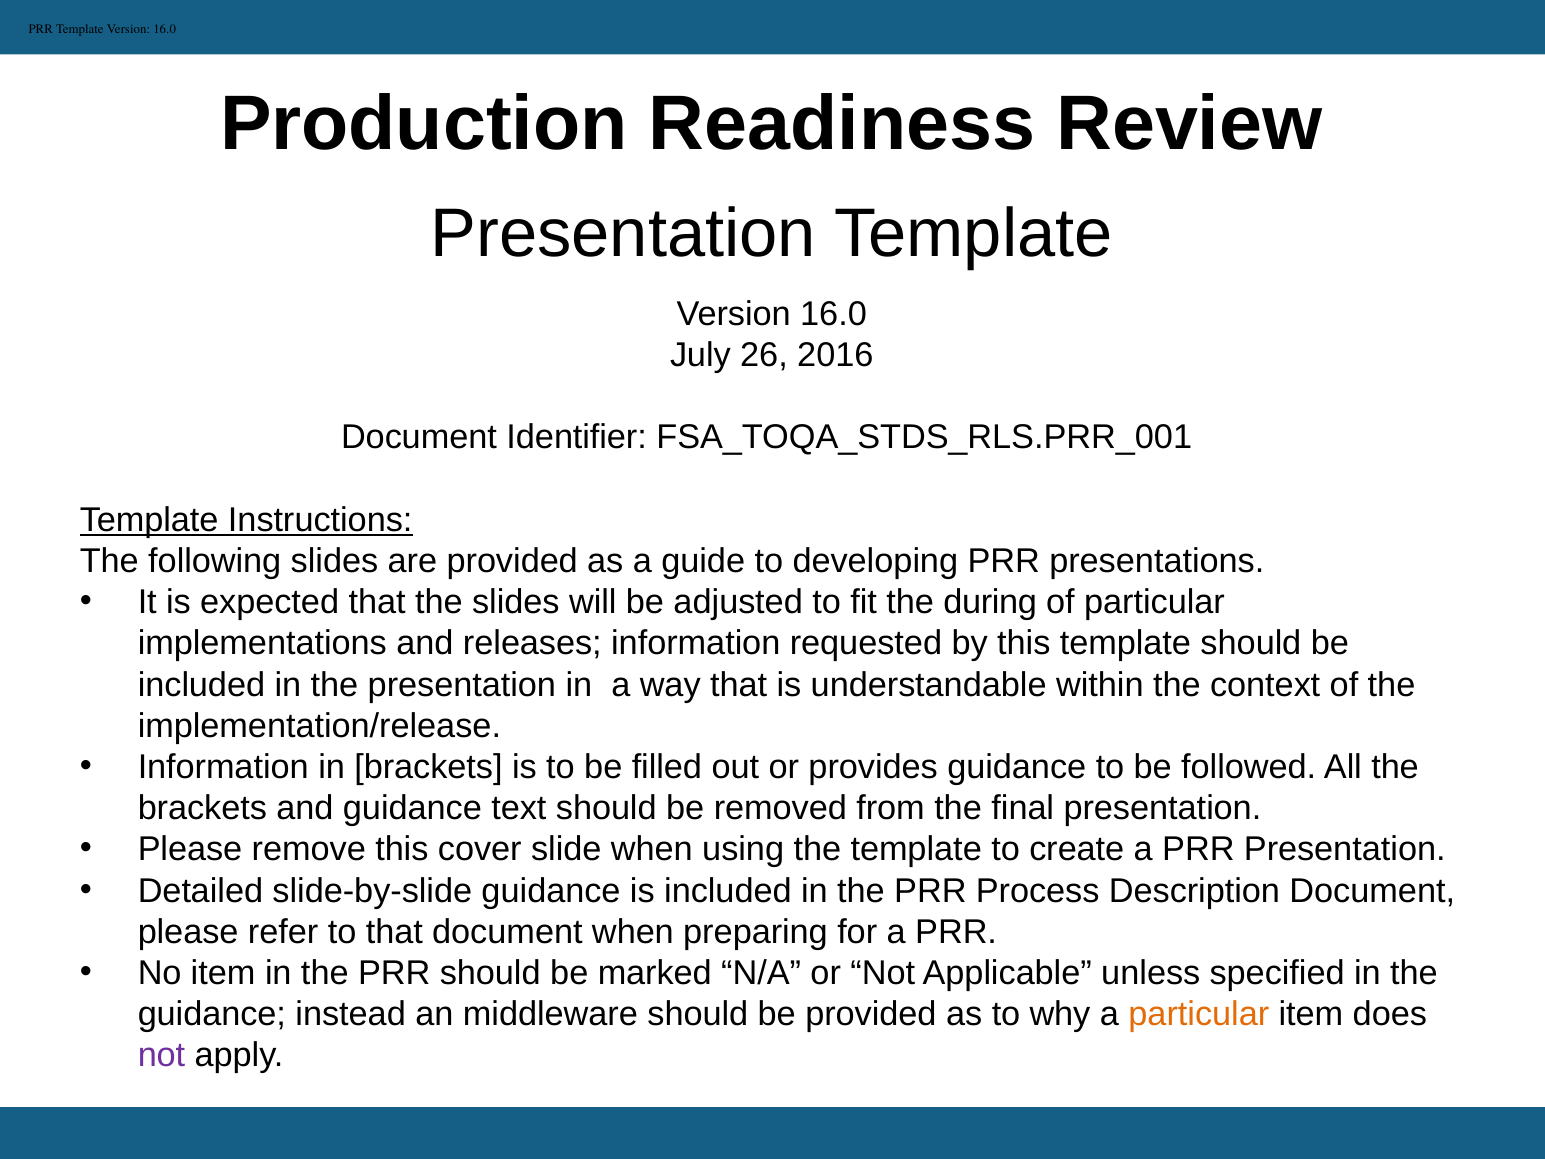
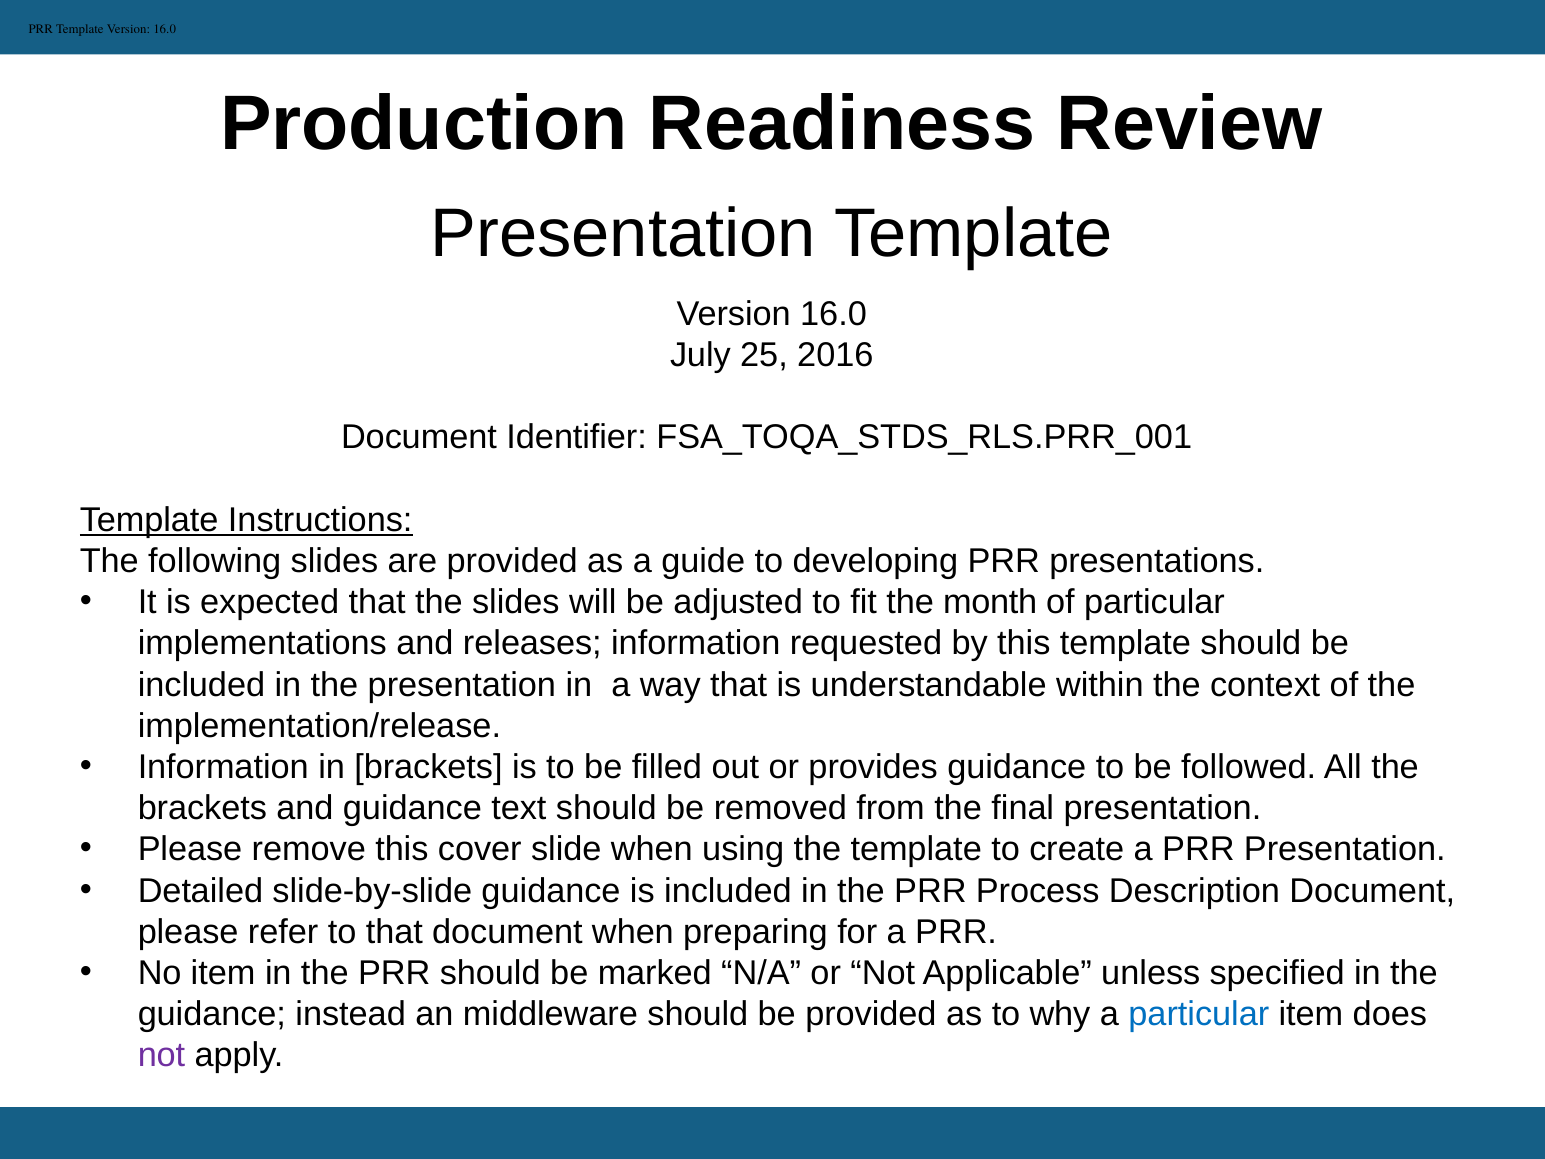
26: 26 -> 25
during: during -> month
particular at (1199, 1014) colour: orange -> blue
